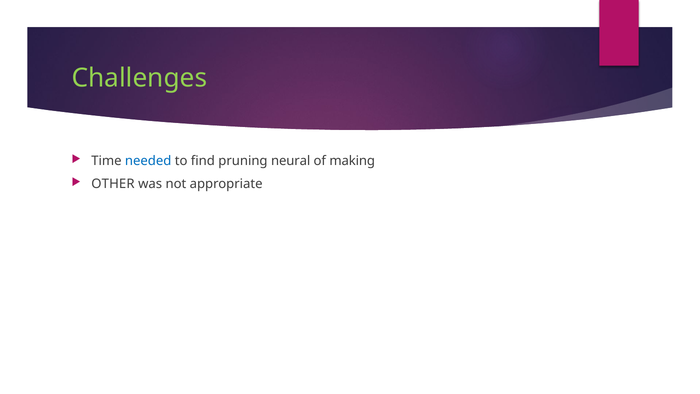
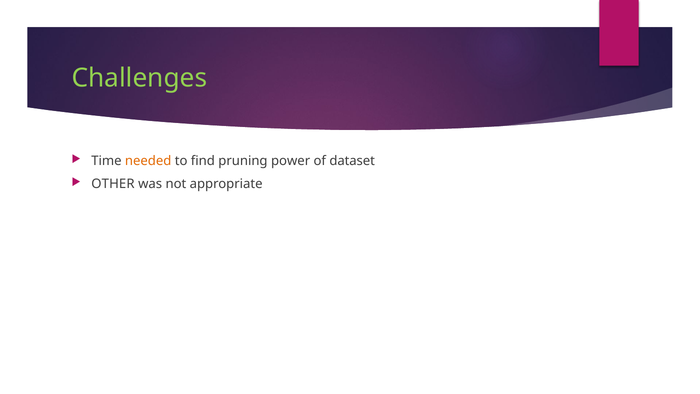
needed colour: blue -> orange
neural: neural -> power
making: making -> dataset
